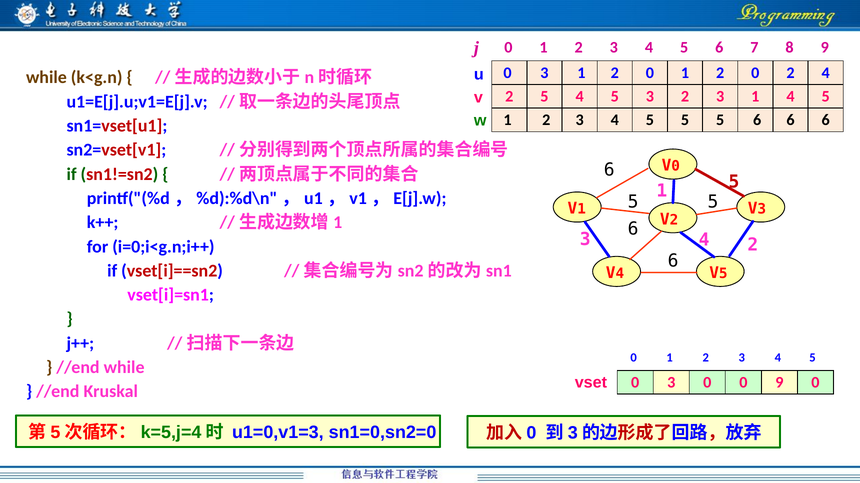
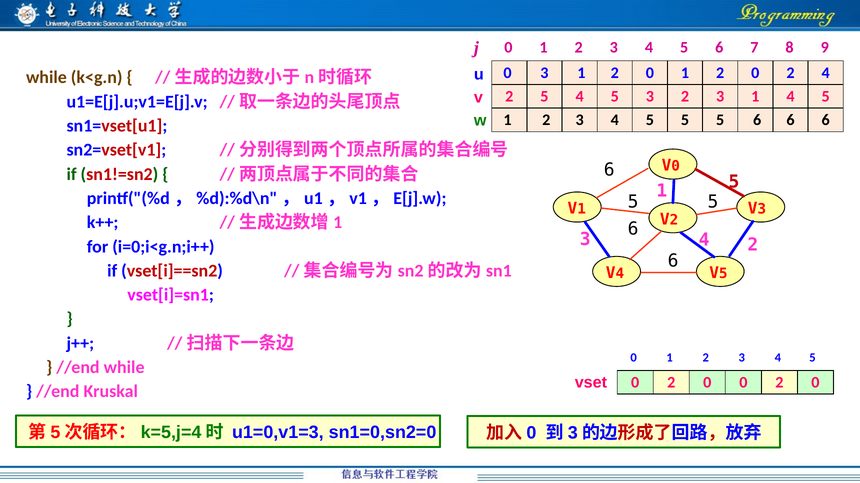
3 at (671, 383): 3 -> 2
0 0 9: 9 -> 2
